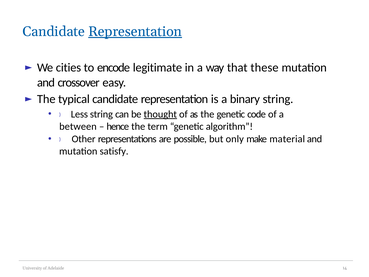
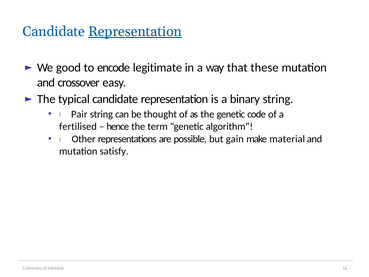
cities: cities -> good
Less: Less -> Pair
thought underline: present -> none
between: between -> fertilised
only: only -> gain
